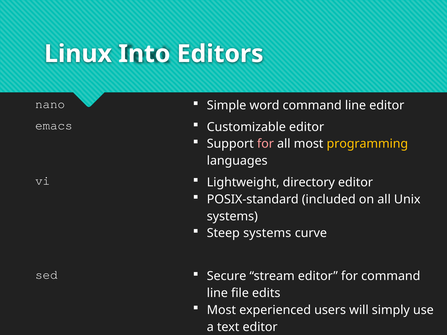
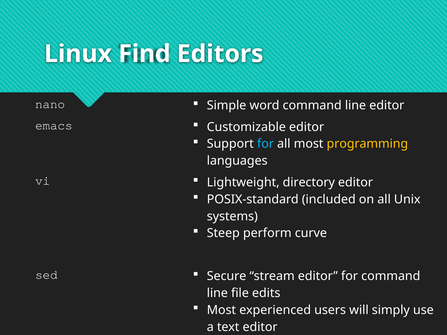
Into: Into -> Find
for at (265, 144) colour: pink -> light blue
Steep systems: systems -> perform
